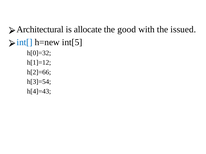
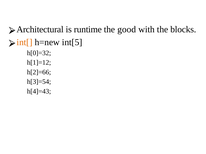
allocate: allocate -> runtime
issued: issued -> blocks
int[ colour: blue -> orange
